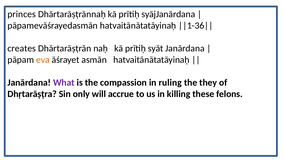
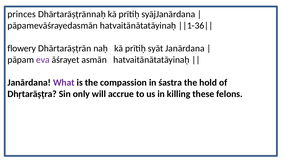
creates: creates -> flowery
eva colour: orange -> purple
ruling: ruling -> śastra
they: they -> hold
